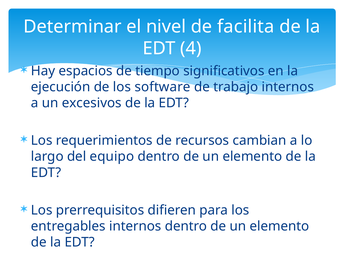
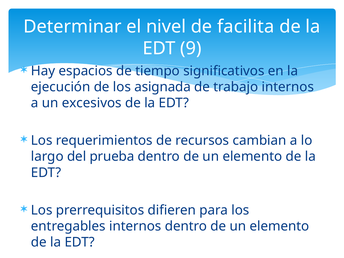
4: 4 -> 9
software: software -> asignada
equipo: equipo -> prueba
